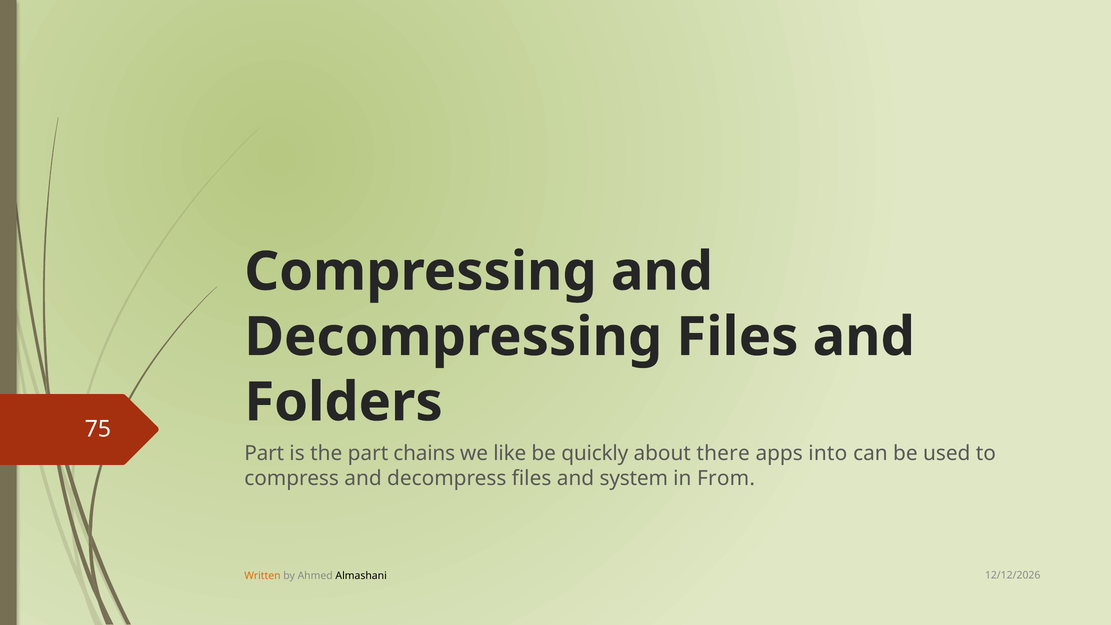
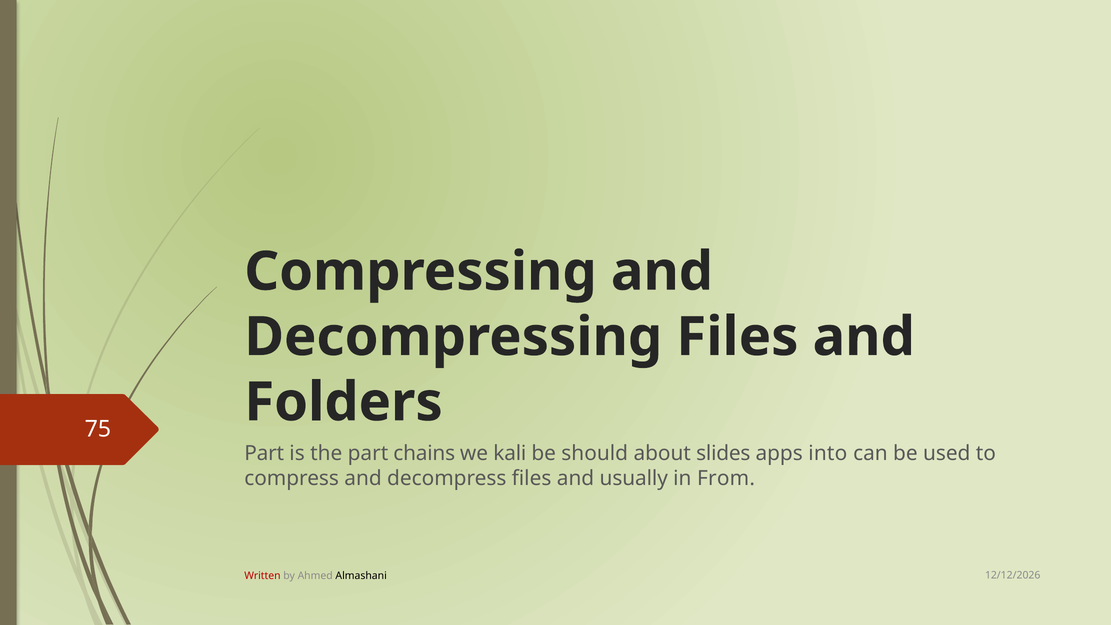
like: like -> kali
quickly: quickly -> should
there: there -> slides
system: system -> usually
Written colour: orange -> red
